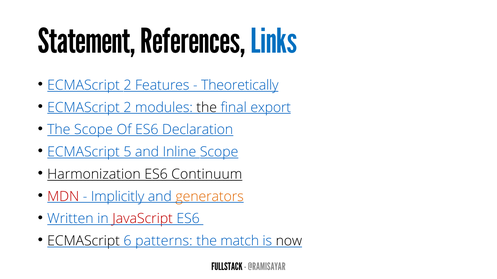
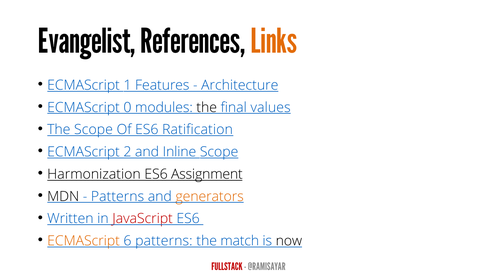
Statement: Statement -> Evangelist
Links colour: blue -> orange
2 at (127, 85): 2 -> 1
Theoretically: Theoretically -> Architecture
2 at (127, 108): 2 -> 0
export: export -> values
Declaration: Declaration -> Ratification
5: 5 -> 2
Continuum: Continuum -> Assignment
MDN colour: red -> black
Implicitly at (118, 197): Implicitly -> Patterns
ECMAScript at (84, 241) colour: black -> orange
FULLSTACK colour: black -> red
